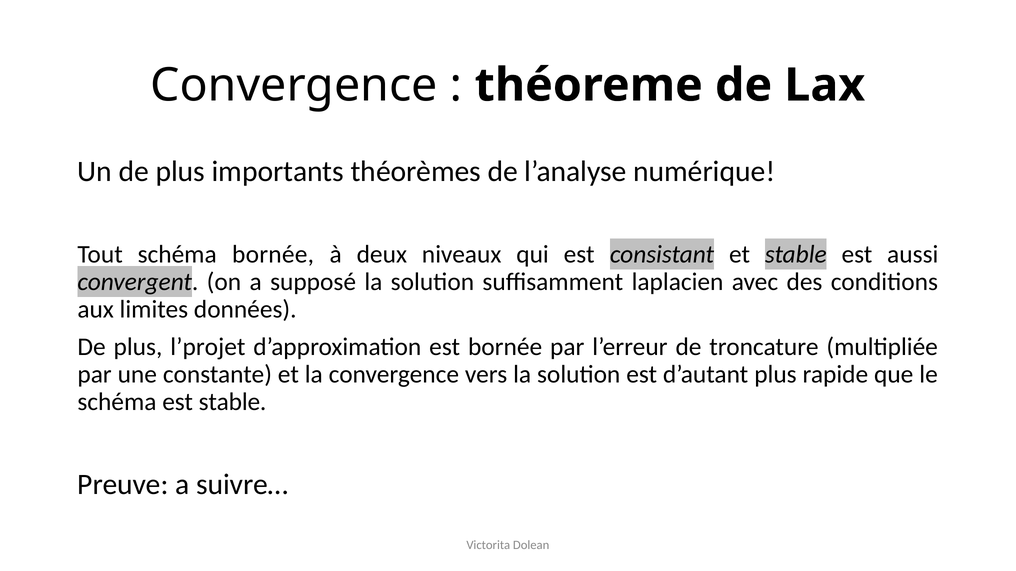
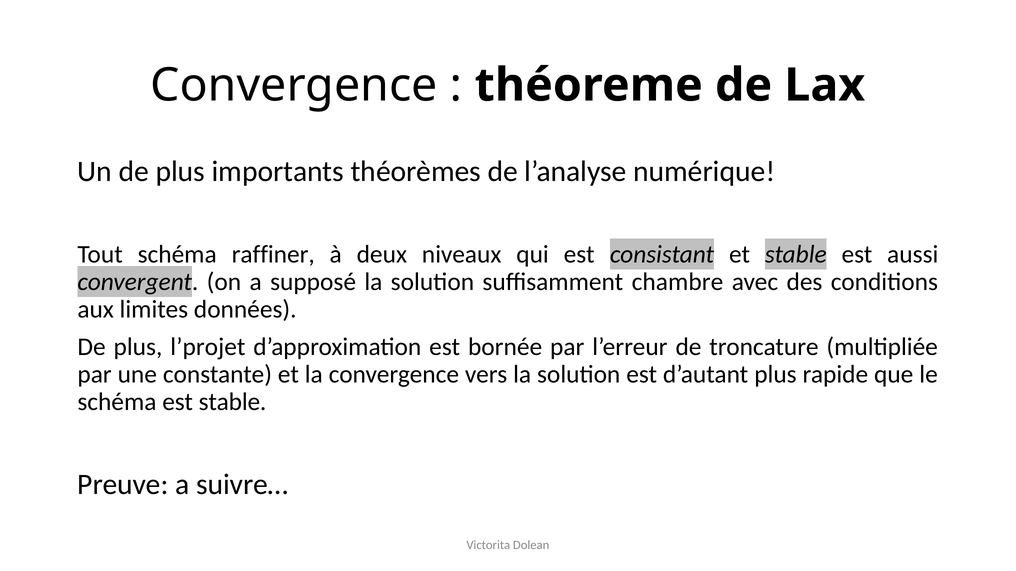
schéma bornée: bornée -> raffiner
laplacien: laplacien -> chambre
